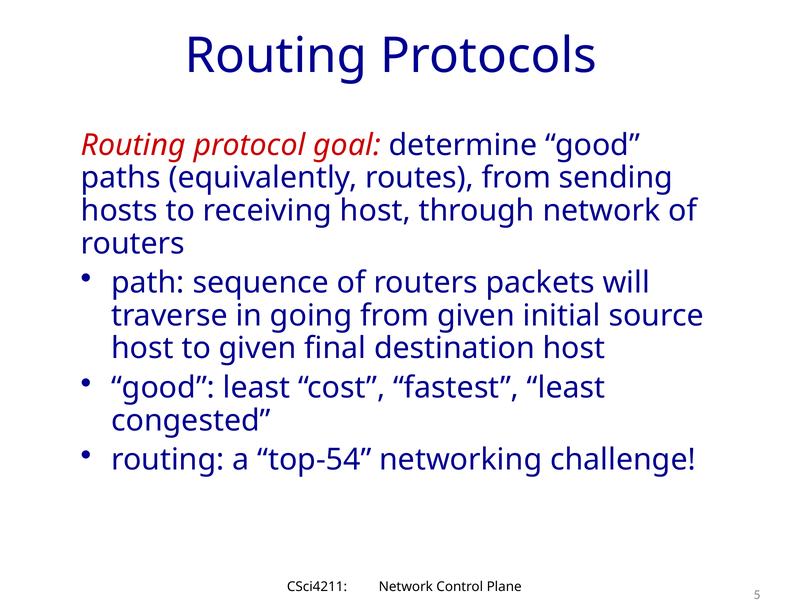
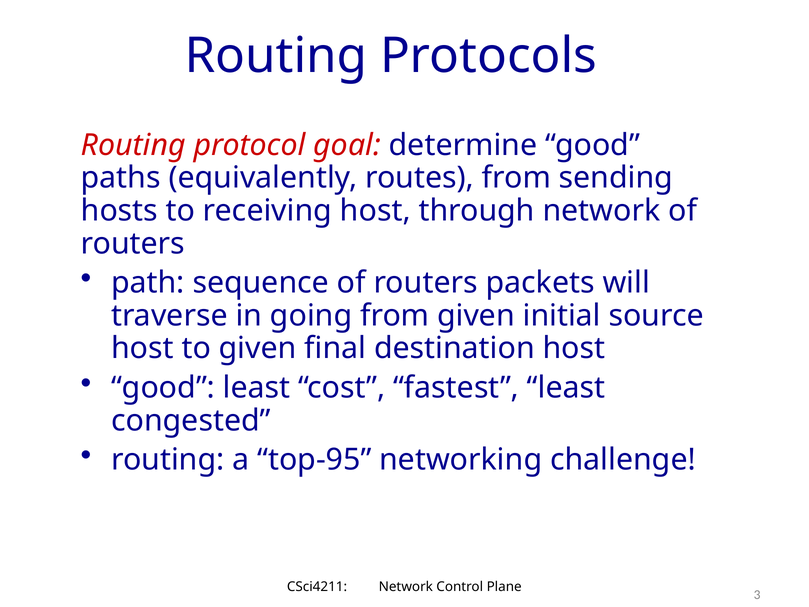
top-54: top-54 -> top-95
5: 5 -> 3
